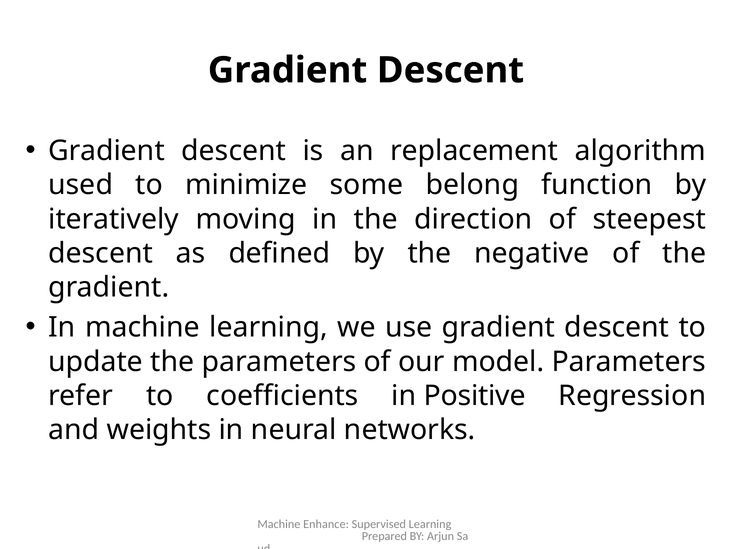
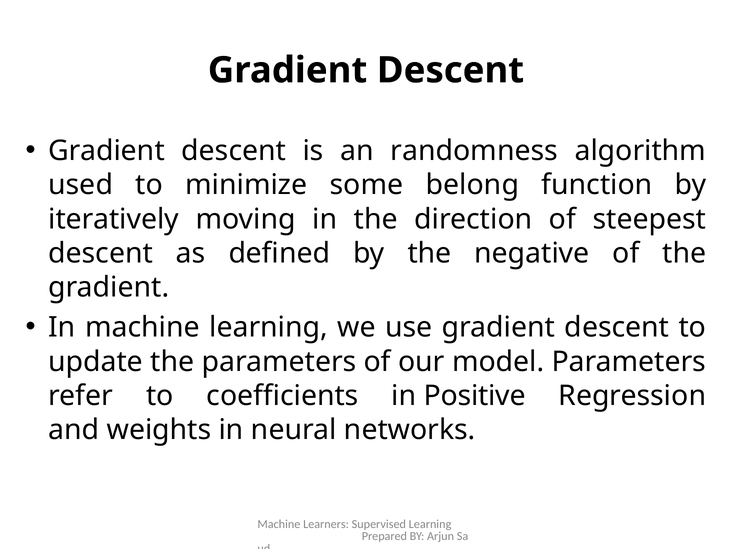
replacement: replacement -> randomness
Enhance: Enhance -> Learners
